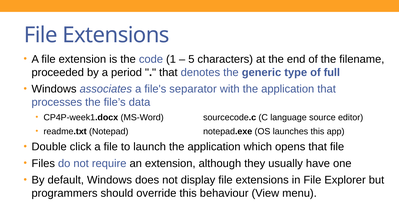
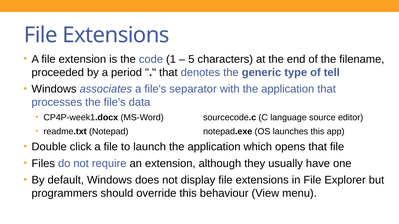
full: full -> tell
